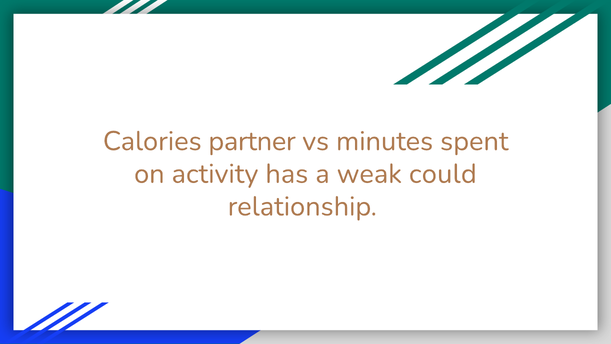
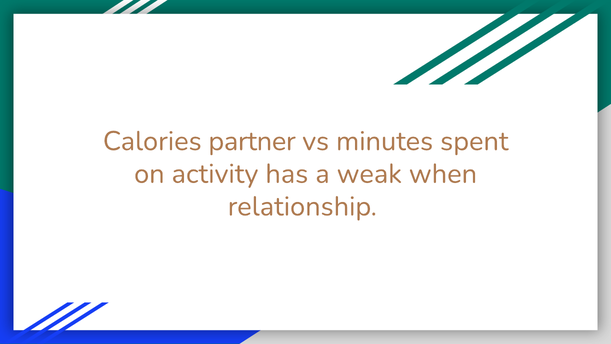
could: could -> when
